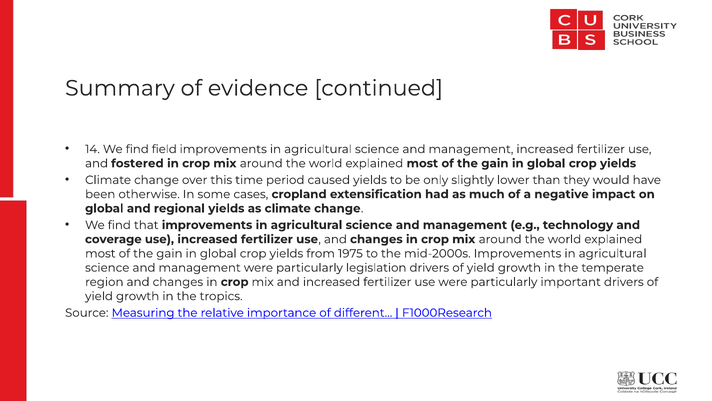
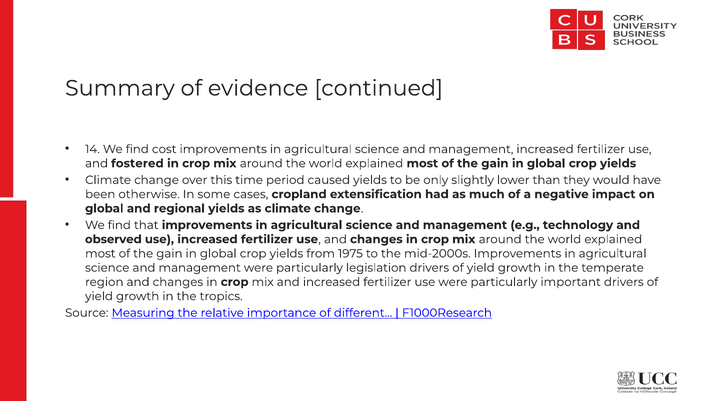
field: field -> cost
coverage: coverage -> observed
